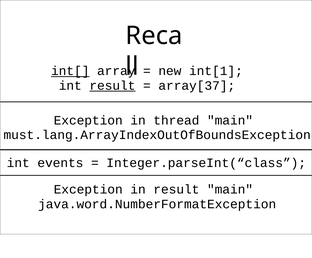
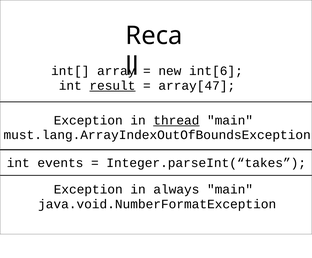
int[ underline: present -> none
int[1: int[1 -> int[6
array[37: array[37 -> array[47
thread underline: none -> present
Integer.parseInt(“class: Integer.parseInt(“class -> Integer.parseInt(“takes
in result: result -> always
java.word.NumberFormatException: java.word.NumberFormatException -> java.void.NumberFormatException
